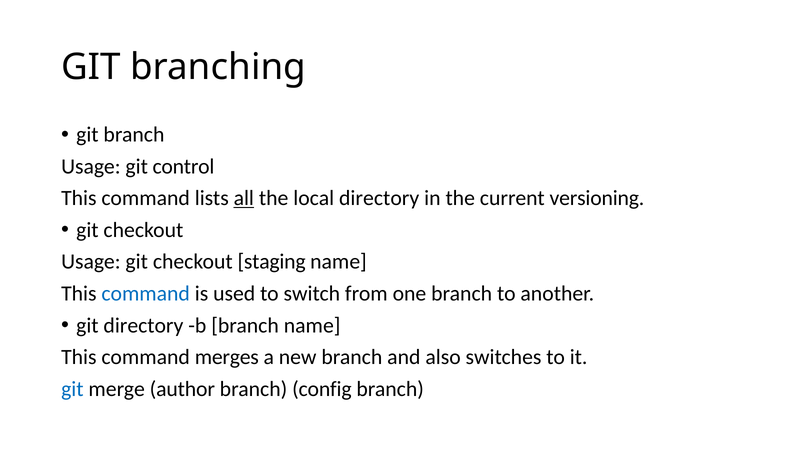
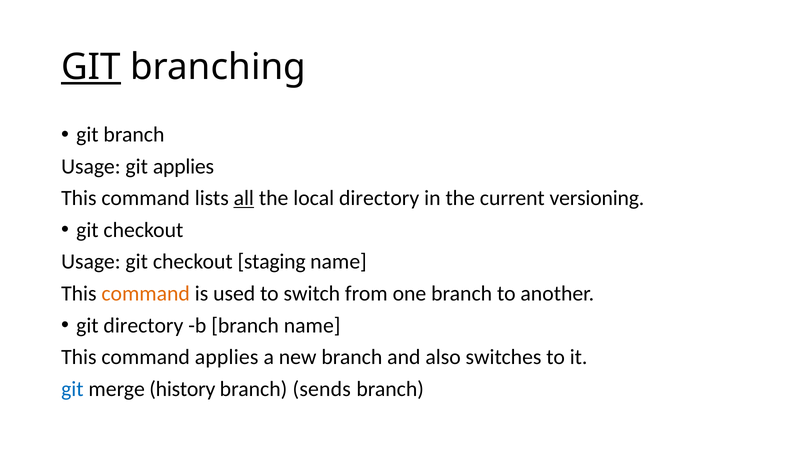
GIT at (91, 67) underline: none -> present
git control: control -> applies
command at (146, 294) colour: blue -> orange
command merges: merges -> applies
author: author -> history
config: config -> sends
